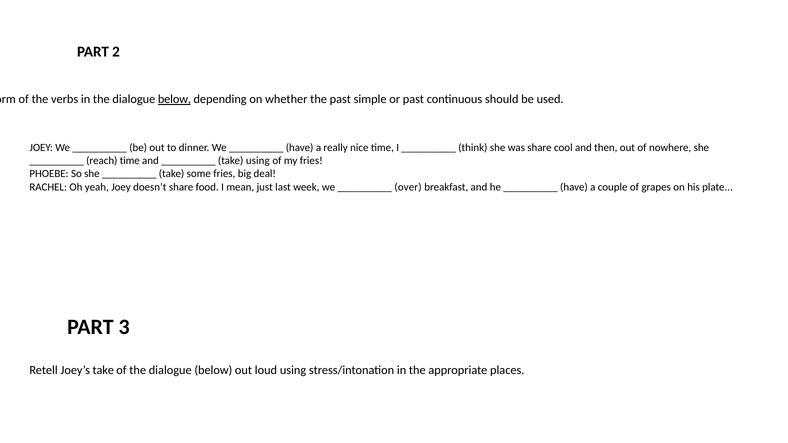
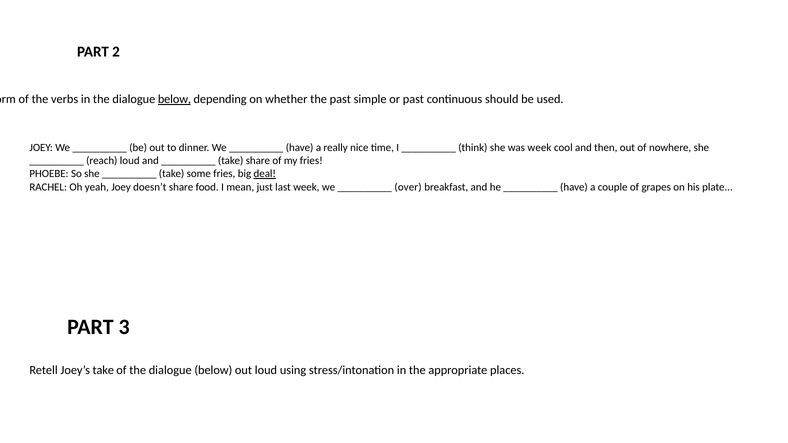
was share: share -> week
reach time: time -> loud
take using: using -> share
deal underline: none -> present
